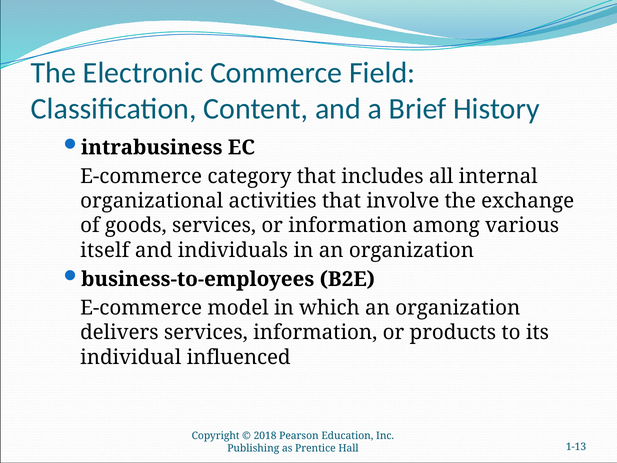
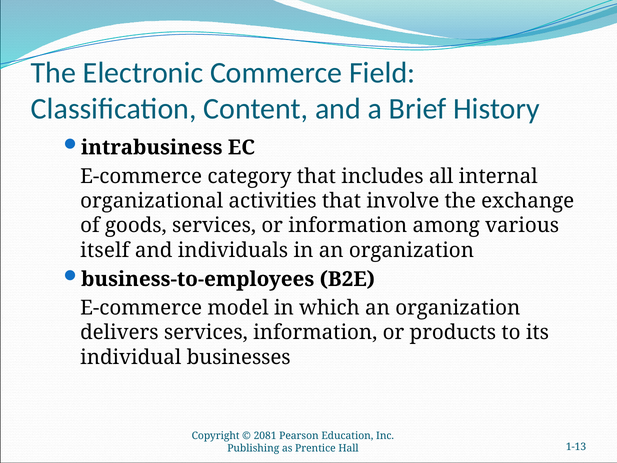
influenced: influenced -> businesses
2018: 2018 -> 2081
